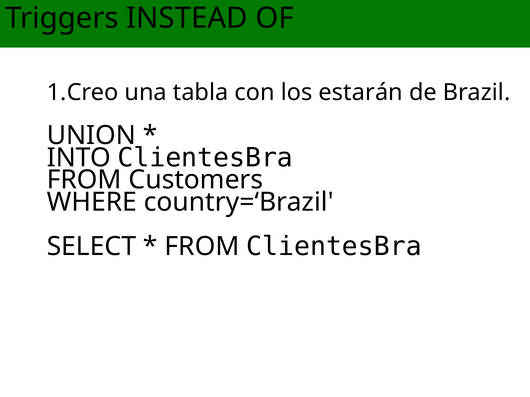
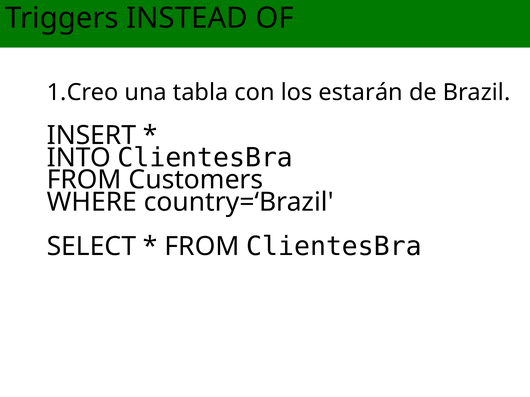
UNION: UNION -> INSERT
